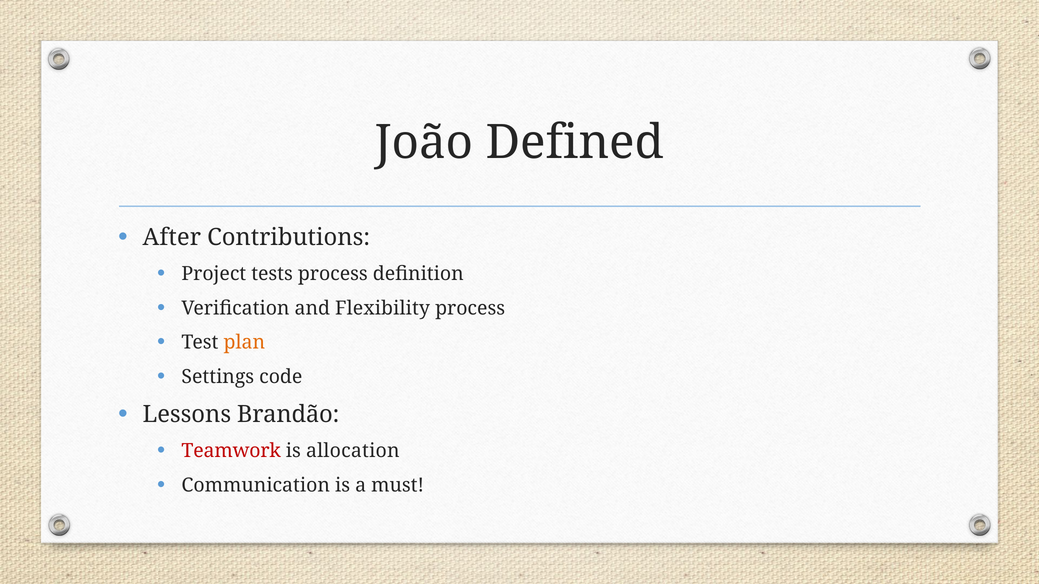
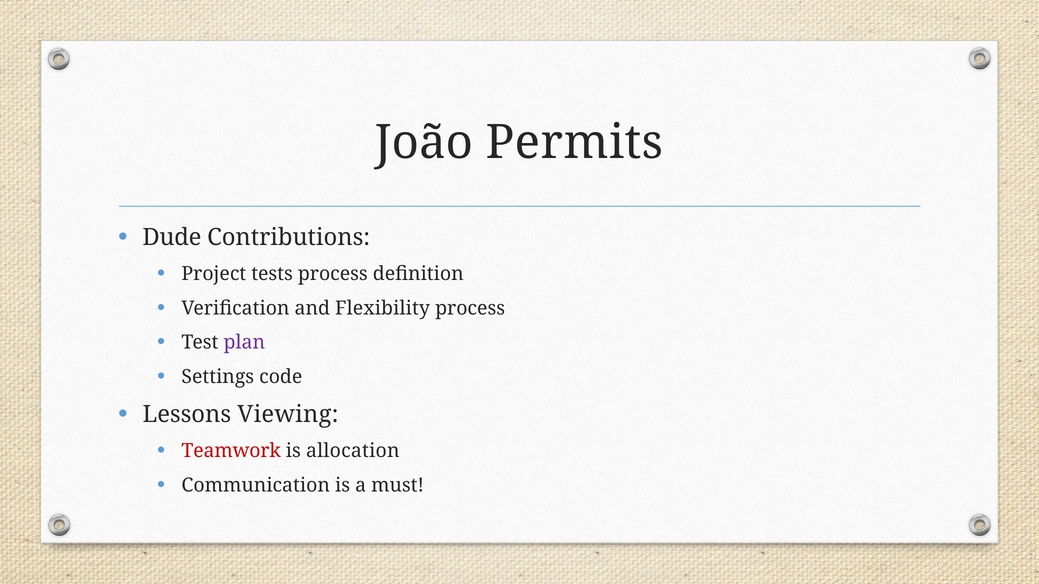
Defined: Defined -> Permits
After: After -> Dude
plan colour: orange -> purple
Brandão: Brandão -> Viewing
